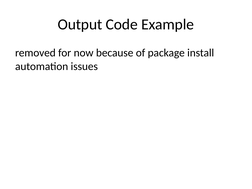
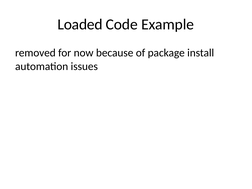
Output: Output -> Loaded
